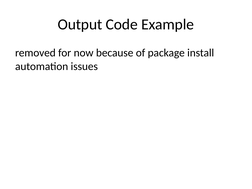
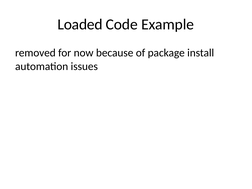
Output: Output -> Loaded
